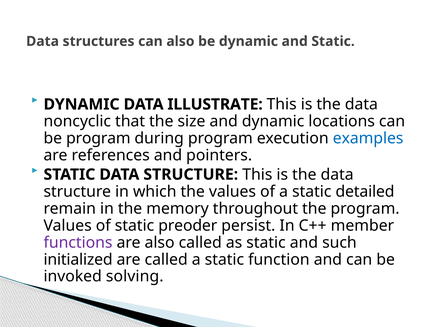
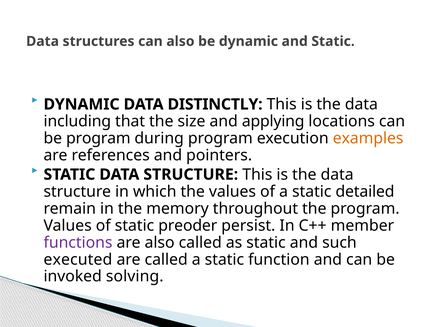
ILLUSTRATE: ILLUSTRATE -> DISTINCTLY
noncyclic: noncyclic -> including
and dynamic: dynamic -> applying
examples colour: blue -> orange
initialized: initialized -> executed
